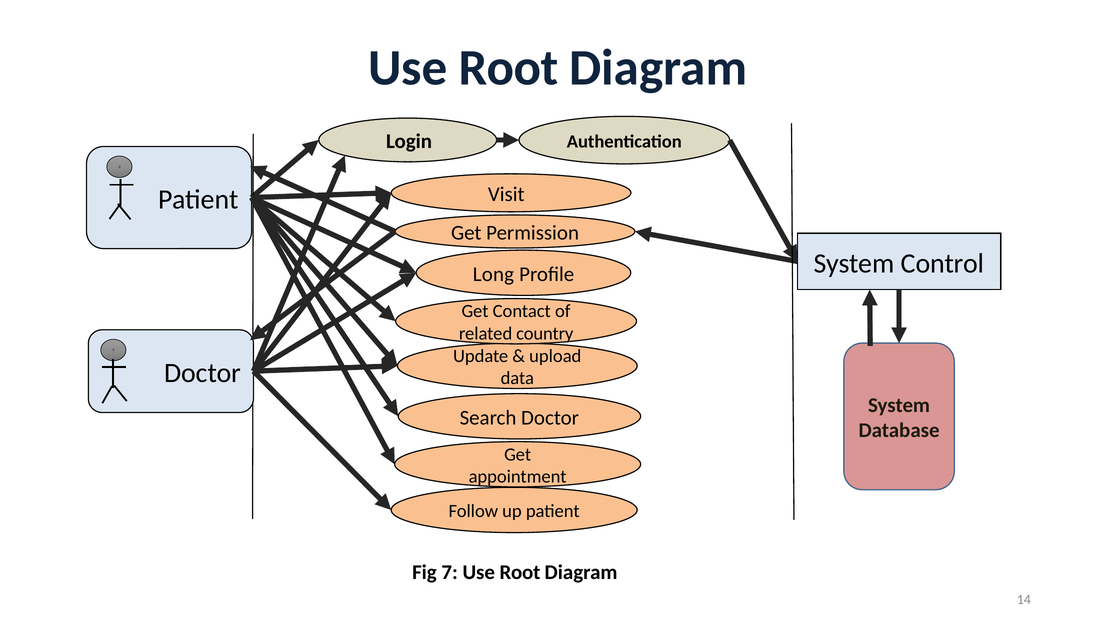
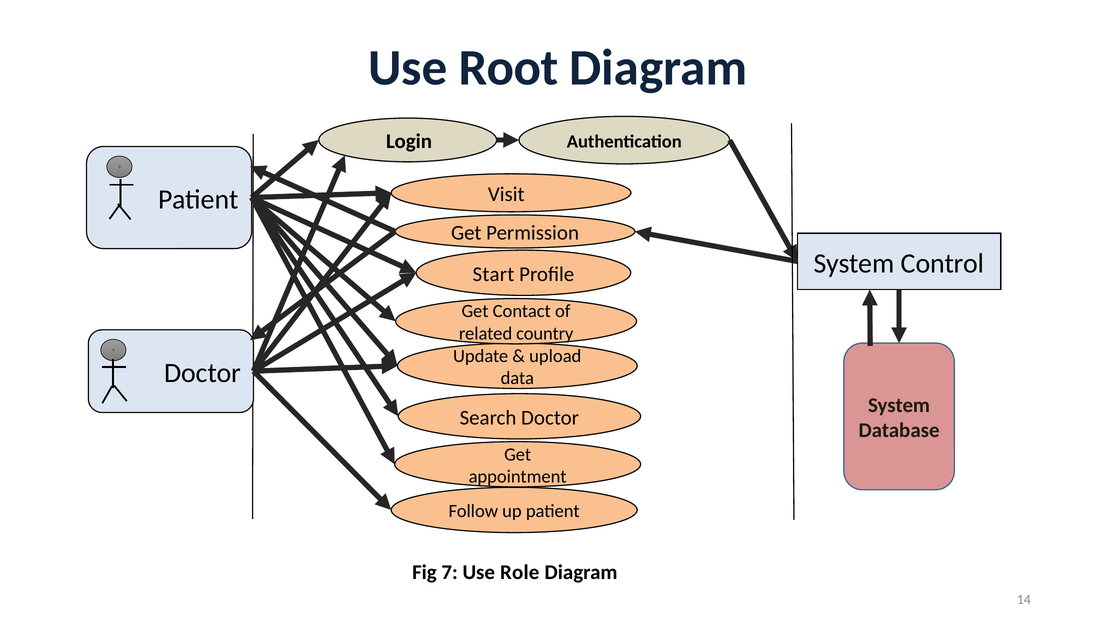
Long: Long -> Start
7 Use Root: Root -> Role
